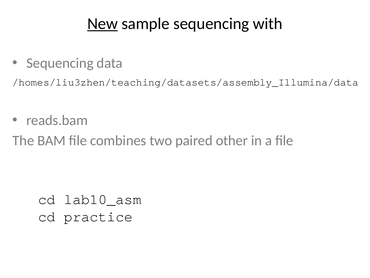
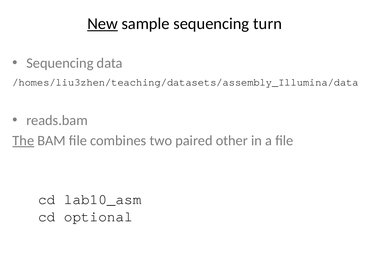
with: with -> turn
The underline: none -> present
practice: practice -> optional
